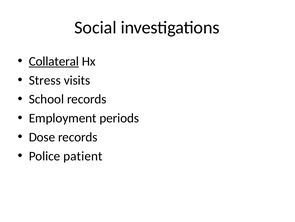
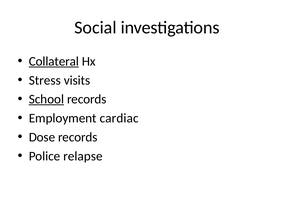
School underline: none -> present
periods: periods -> cardiac
patient: patient -> relapse
